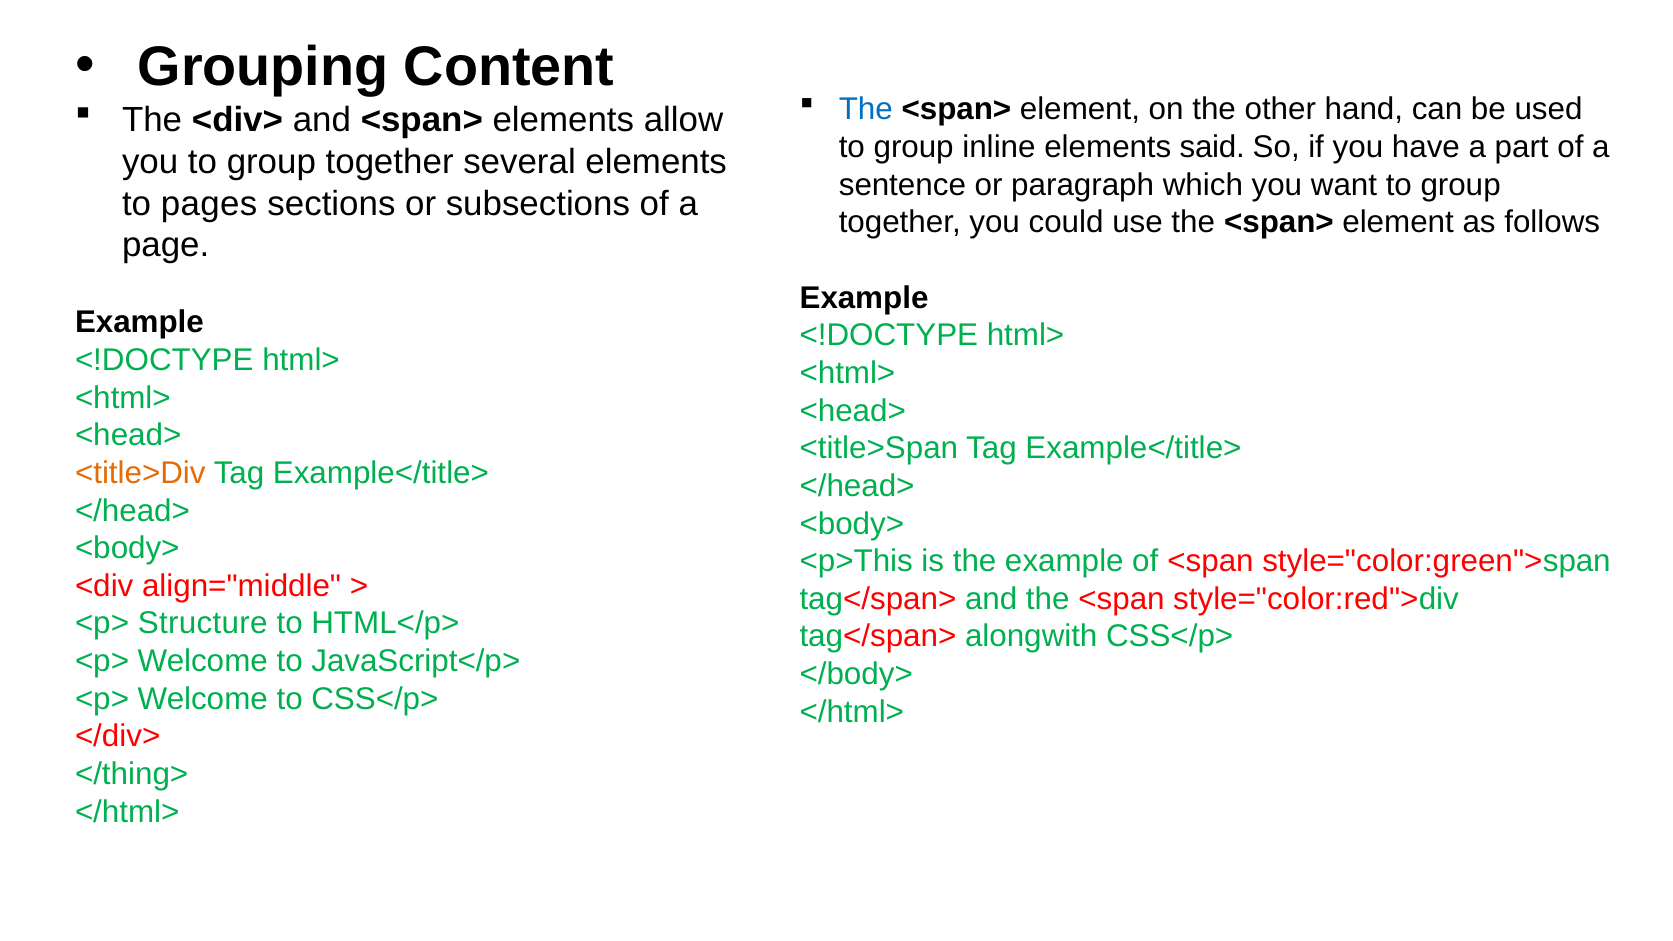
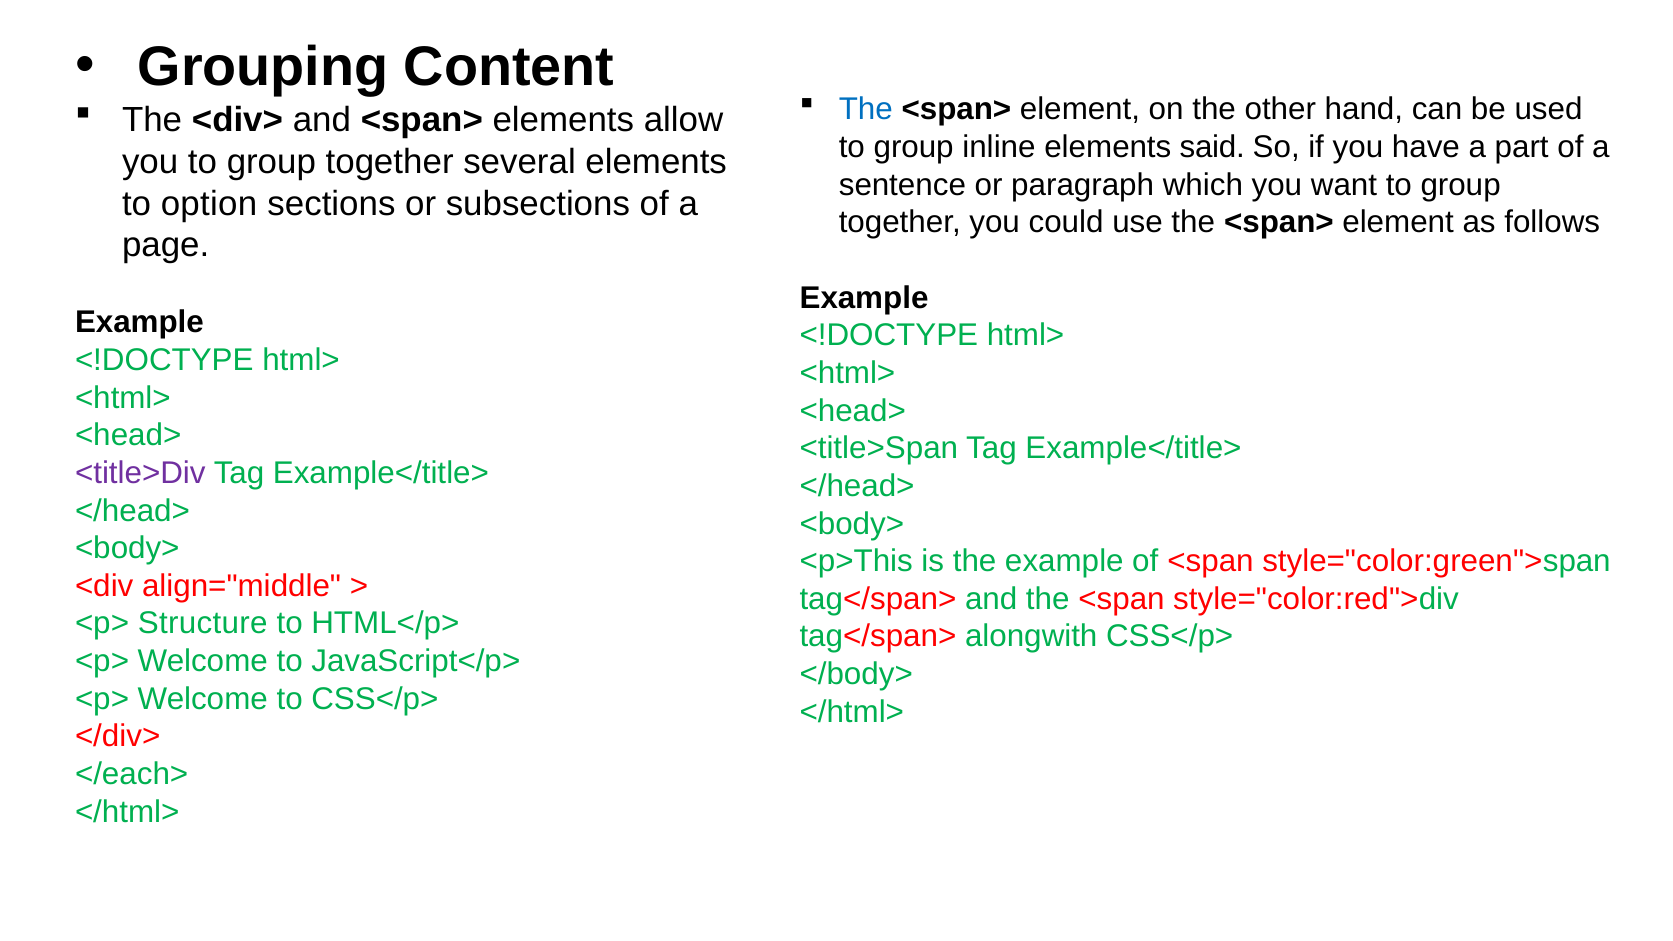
pages: pages -> option
<title>Div colour: orange -> purple
</thing>: </thing> -> </each>
